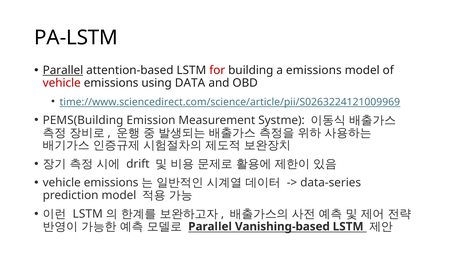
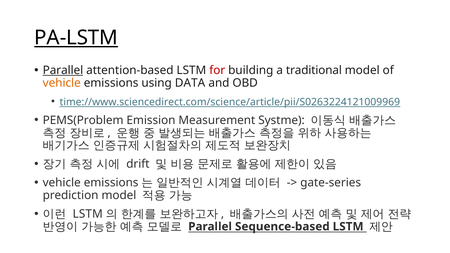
PA-LSTM underline: none -> present
a emissions: emissions -> traditional
vehicle at (62, 83) colour: red -> orange
PEMS(Building: PEMS(Building -> PEMS(Problem
data-series: data-series -> gate-series
Vanishing-based: Vanishing-based -> Sequence-based
